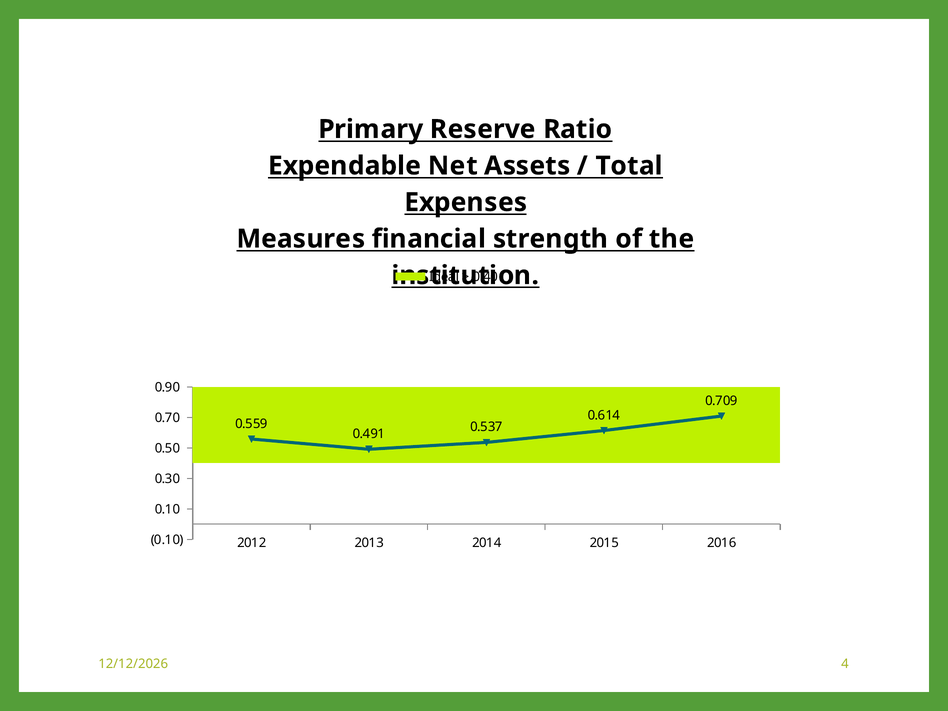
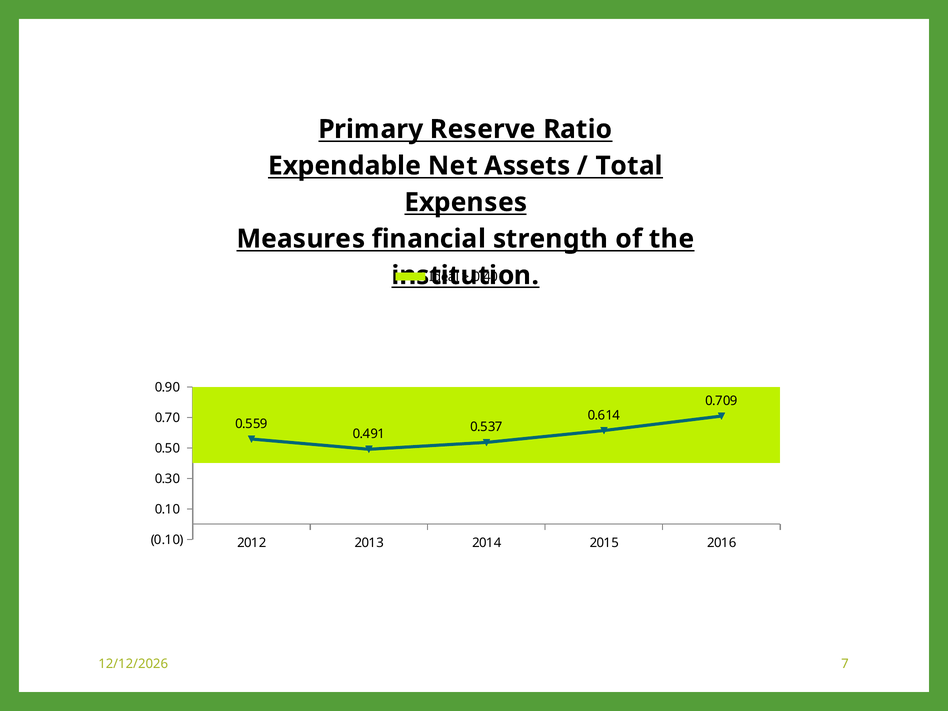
4: 4 -> 7
